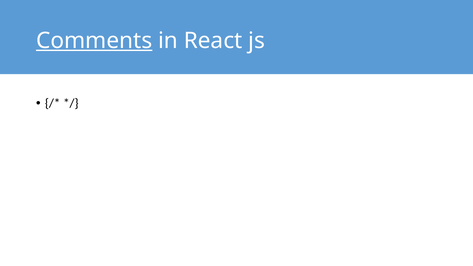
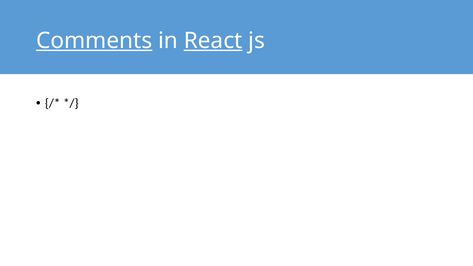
React underline: none -> present
